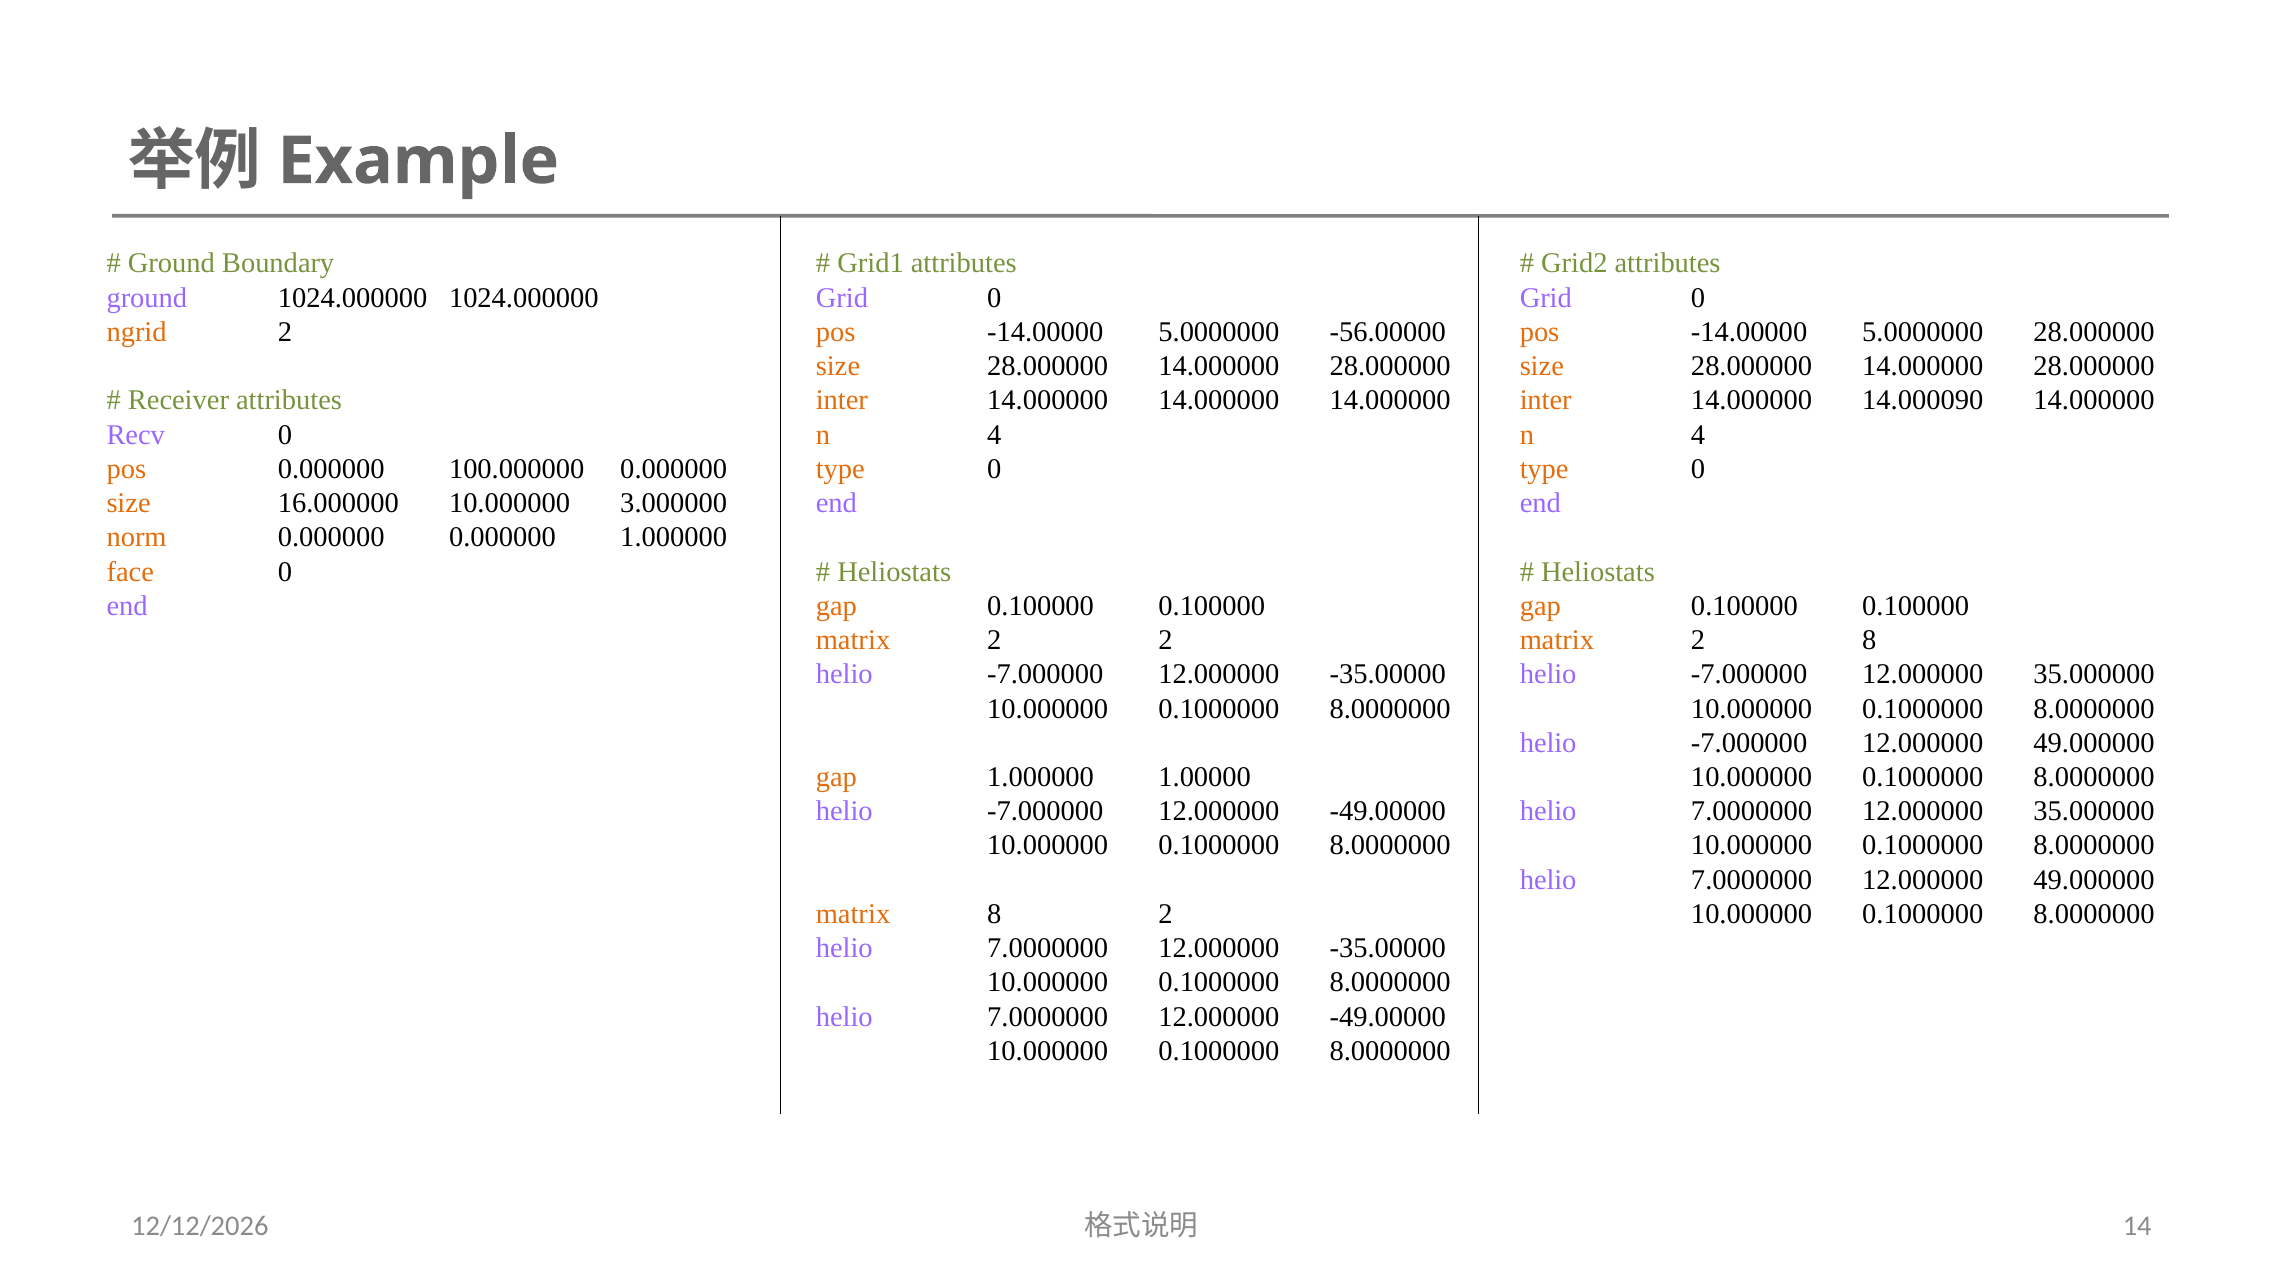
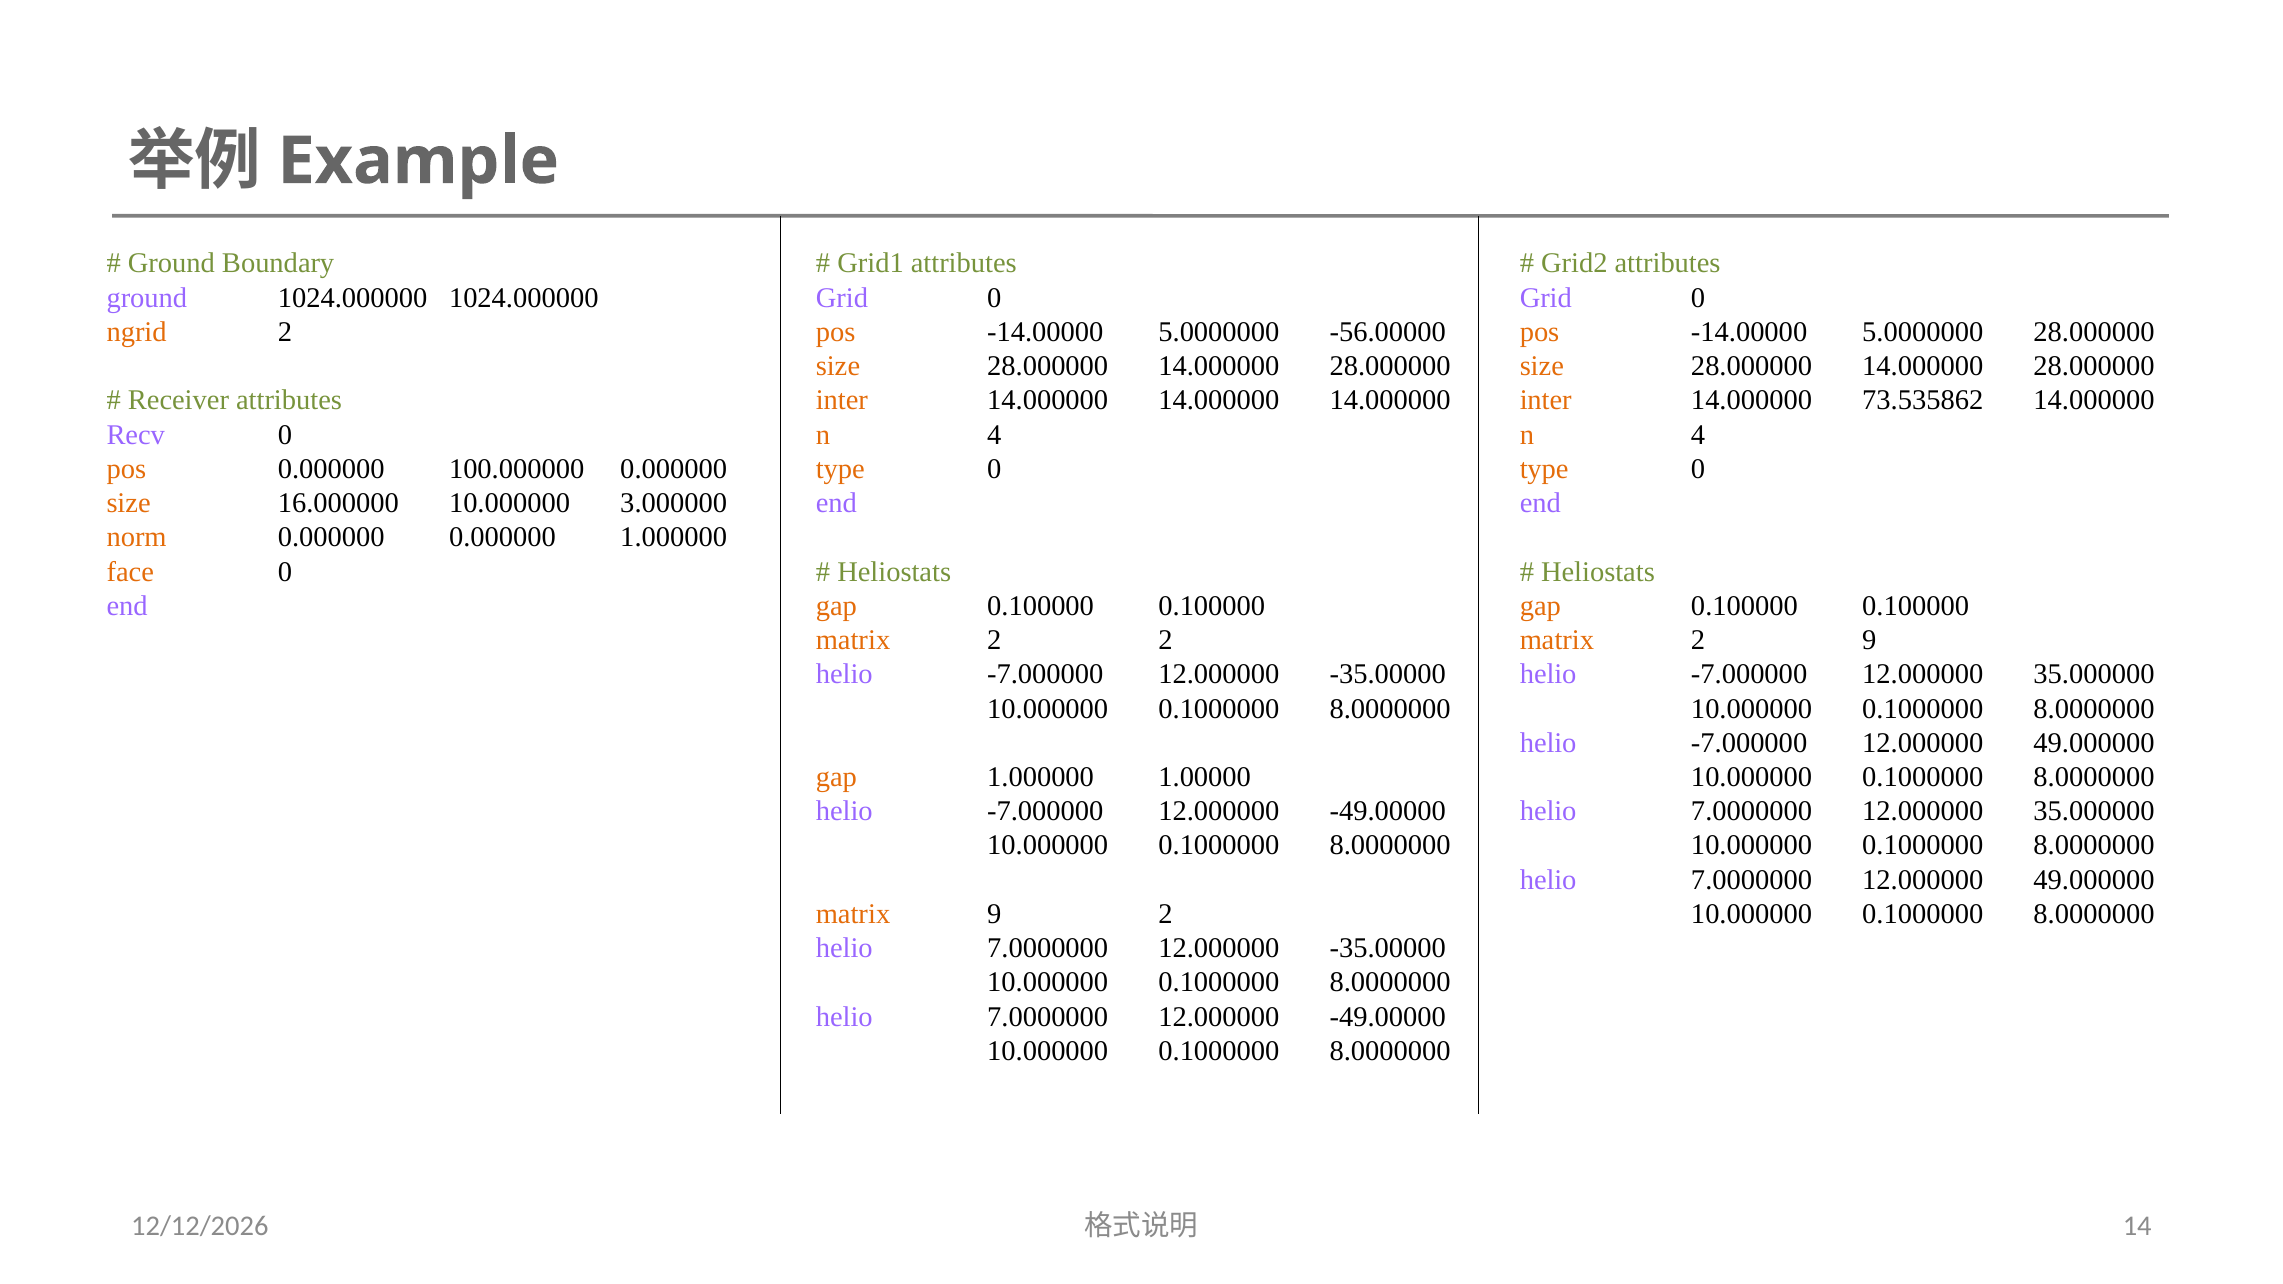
14.000090: 14.000090 -> 73.535862
2 8: 8 -> 9
matrix 8: 8 -> 9
